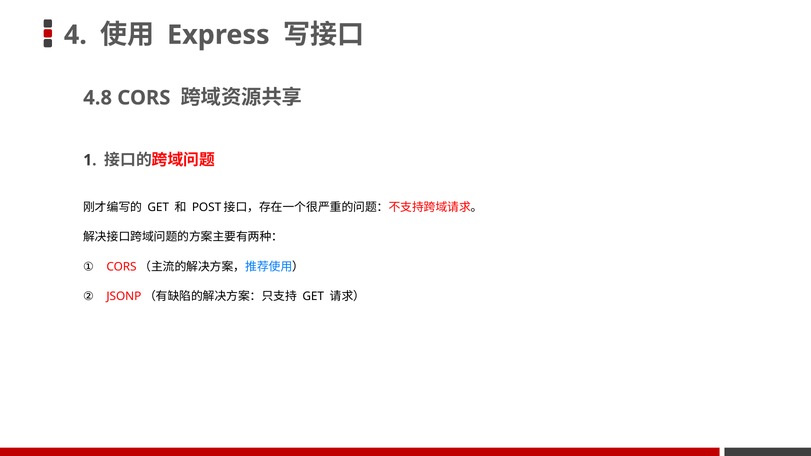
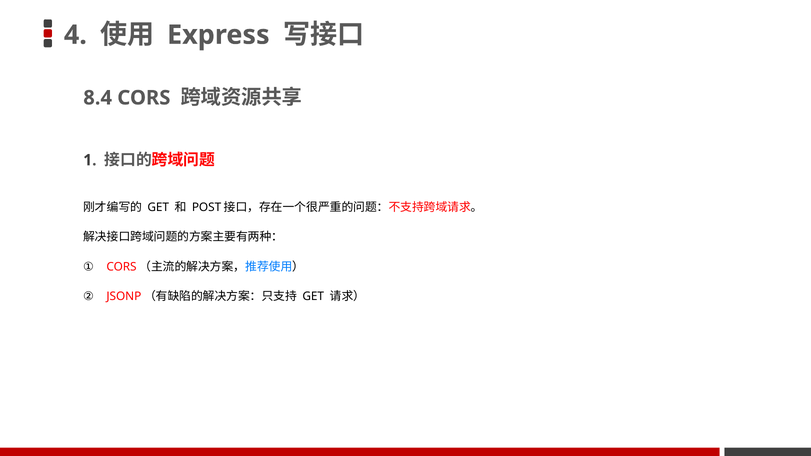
4.8: 4.8 -> 8.4
